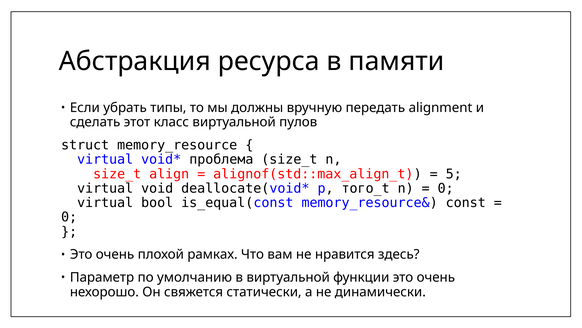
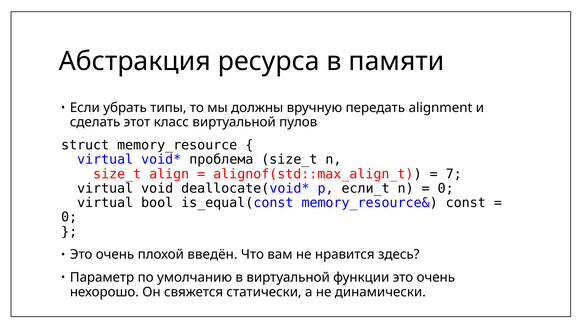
5: 5 -> 7
того_t: того_t -> если_t
рамках: рамках -> введён
